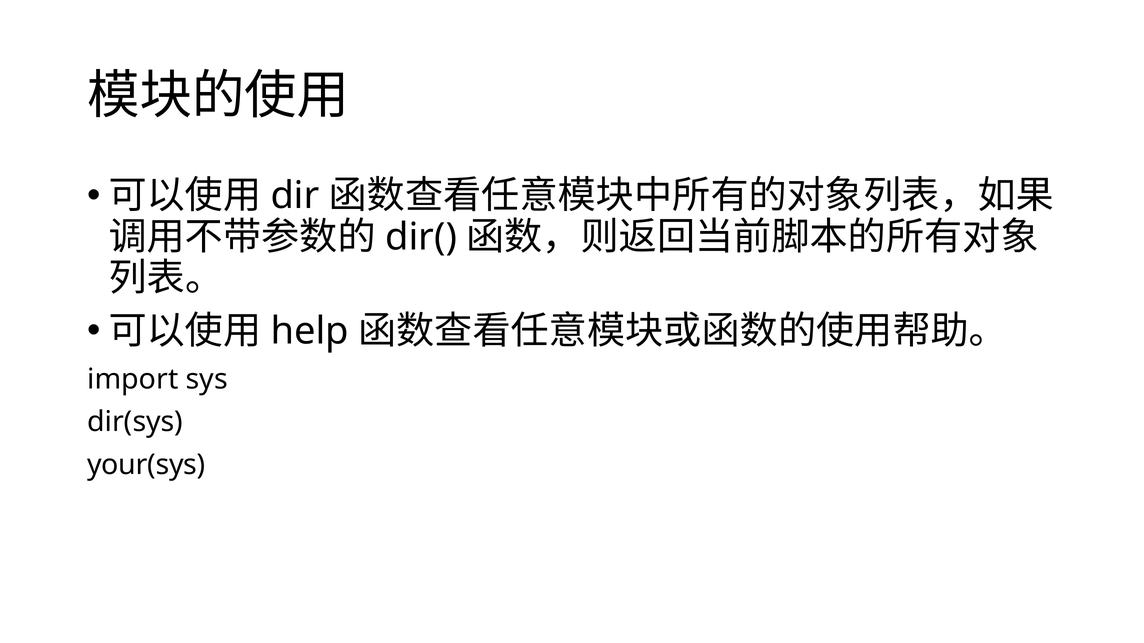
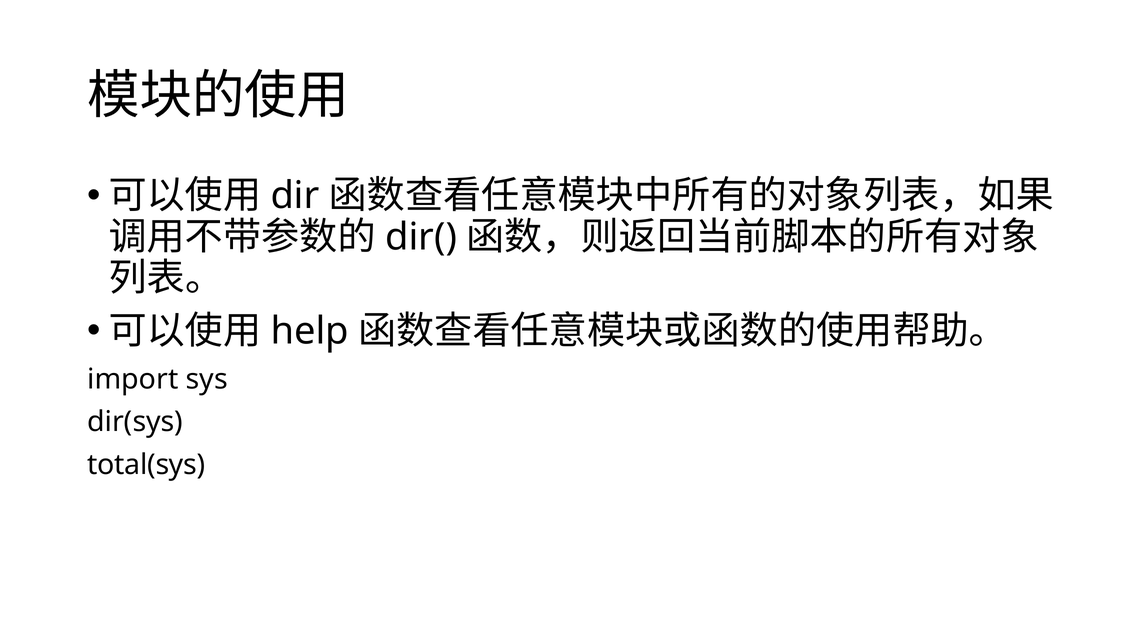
your(sys: your(sys -> total(sys
